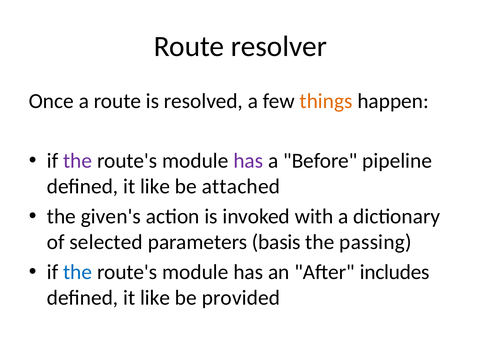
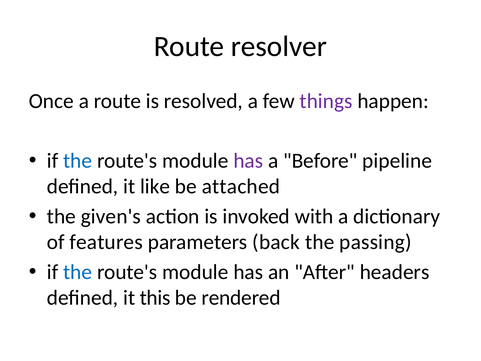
things colour: orange -> purple
the at (78, 161) colour: purple -> blue
selected: selected -> features
basis: basis -> back
includes: includes -> headers
like at (155, 298): like -> this
provided: provided -> rendered
